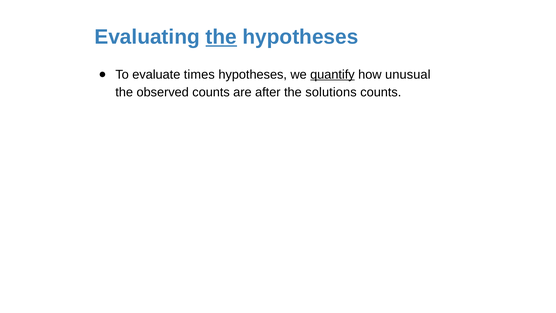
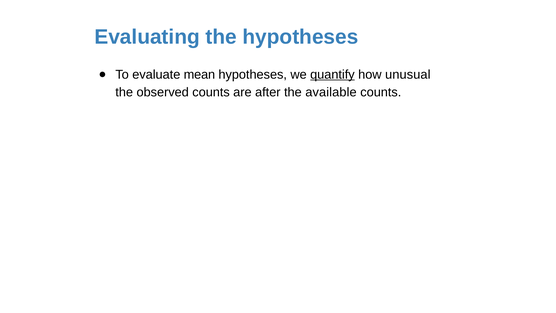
the at (221, 37) underline: present -> none
times: times -> mean
solutions: solutions -> available
